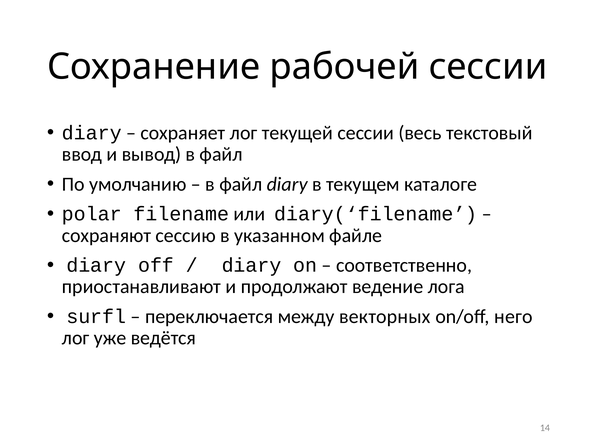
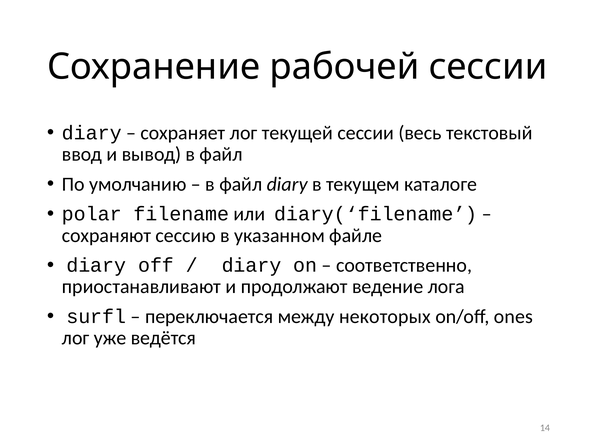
векторных: векторных -> некоторых
него: него -> ones
